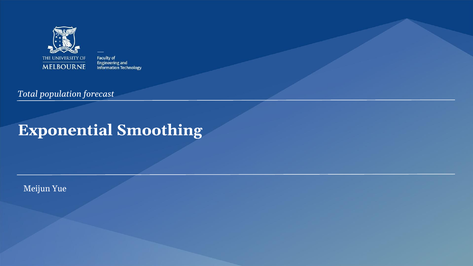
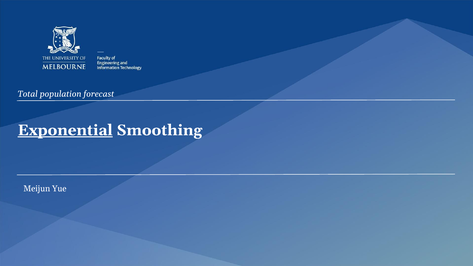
Exponential underline: none -> present
